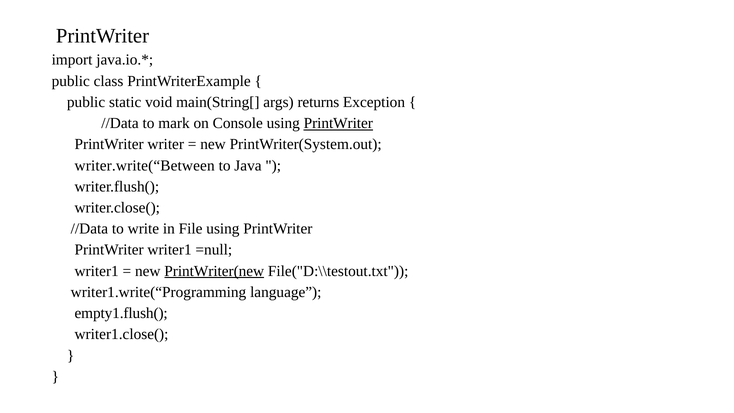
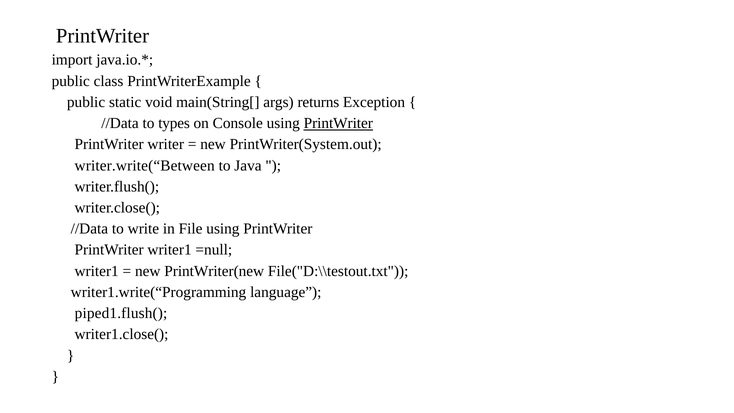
mark: mark -> types
PrintWriter(new underline: present -> none
empty1.flush(: empty1.flush( -> piped1.flush(
